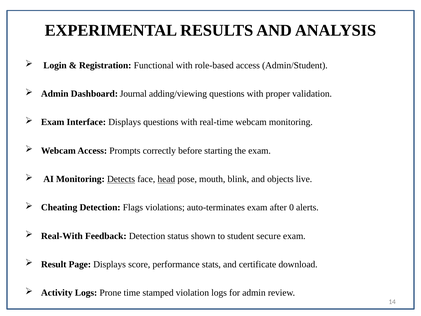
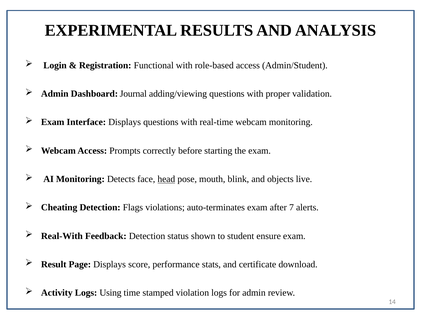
Detects underline: present -> none
0: 0 -> 7
secure: secure -> ensure
Prone: Prone -> Using
